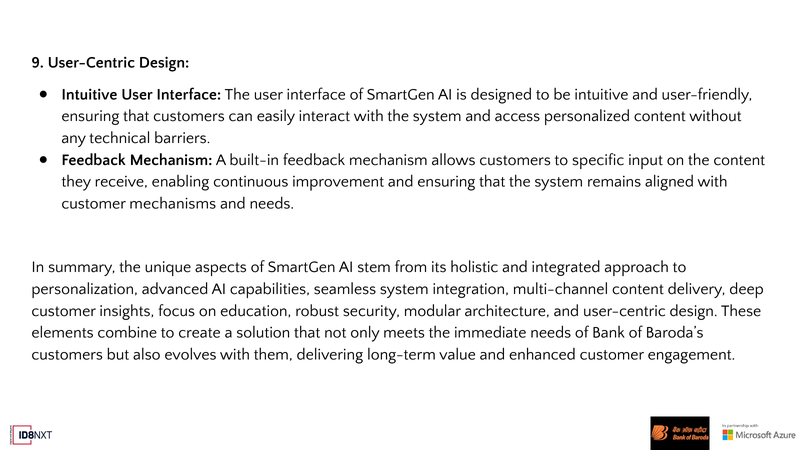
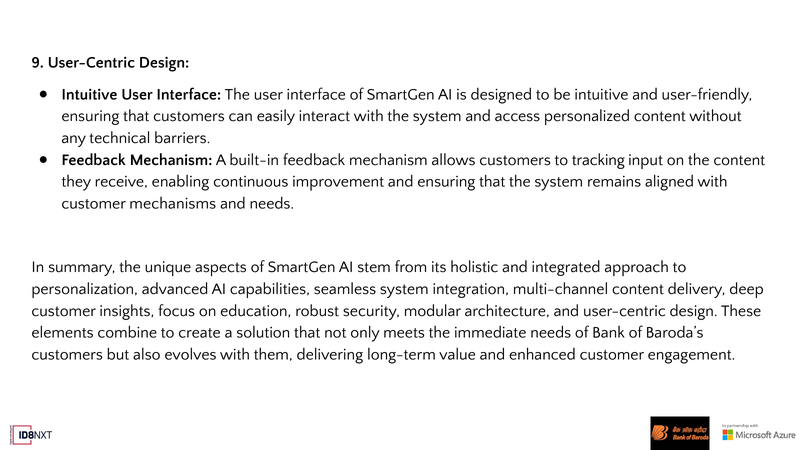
specific: specific -> tracking
